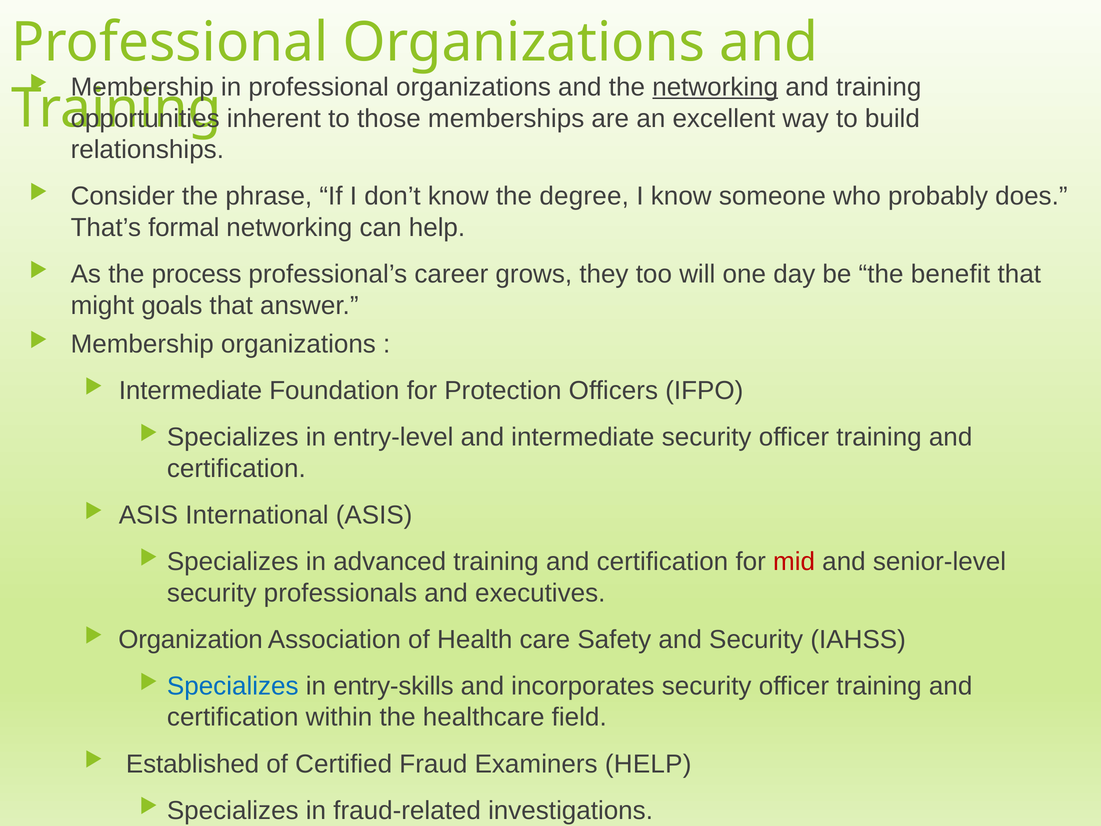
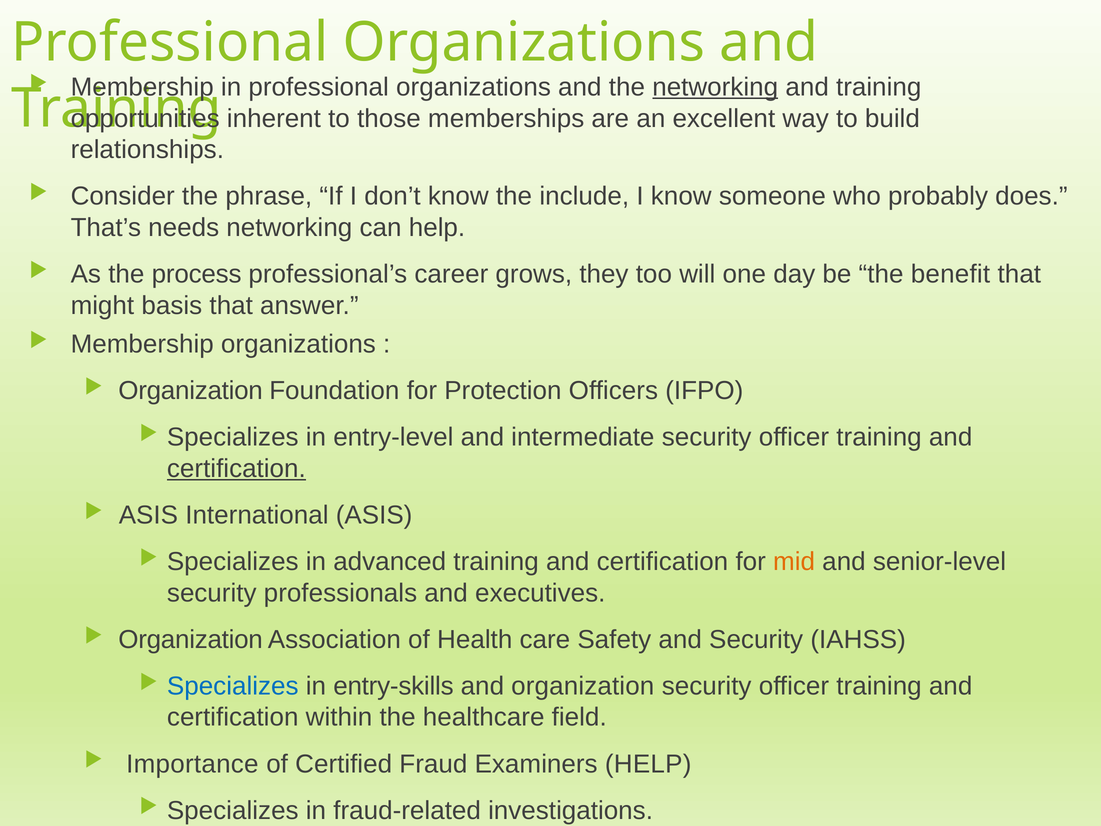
degree: degree -> include
formal: formal -> needs
goals: goals -> basis
Intermediate at (190, 391): Intermediate -> Organization
certification at (236, 468) underline: none -> present
mid colour: red -> orange
and incorporates: incorporates -> organization
Established: Established -> Importance
